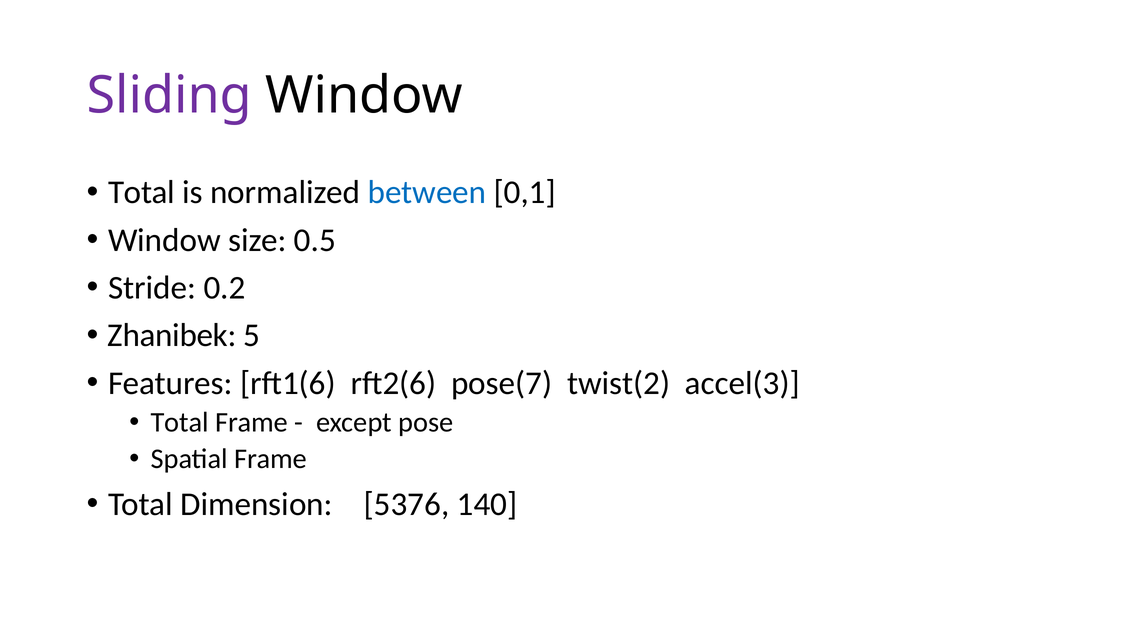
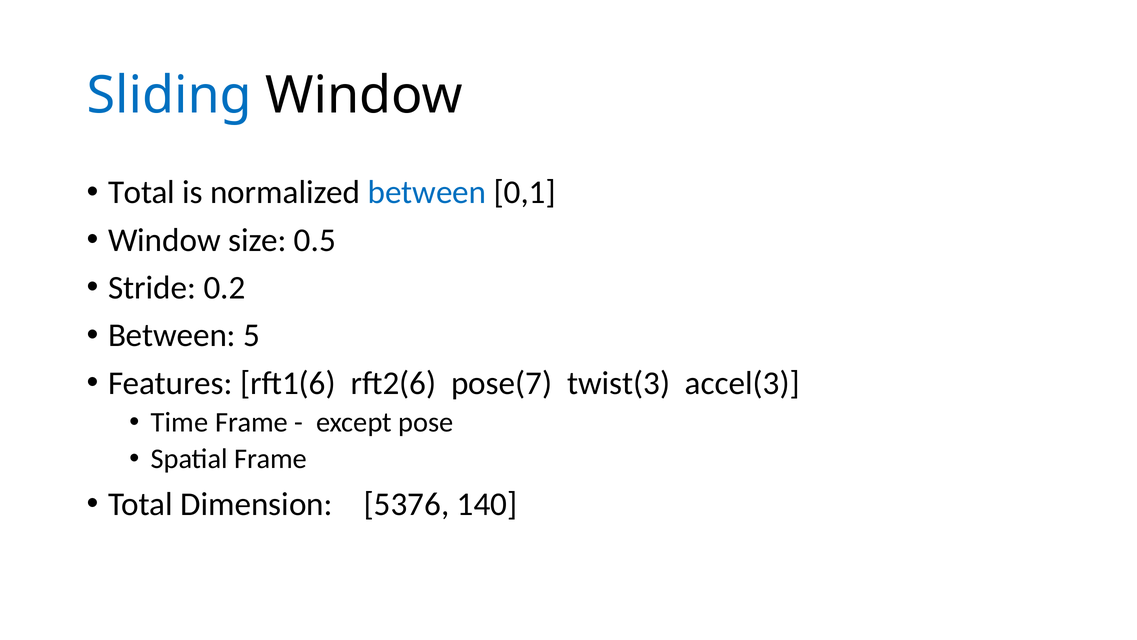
Sliding colour: purple -> blue
Zhanibek at (172, 335): Zhanibek -> Between
twist(2: twist(2 -> twist(3
Total at (180, 422): Total -> Time
